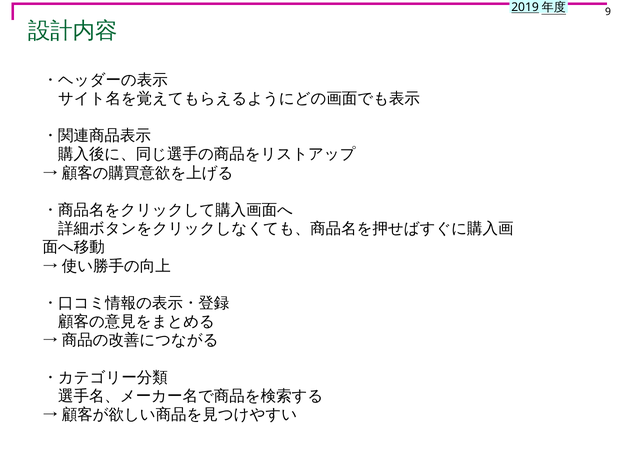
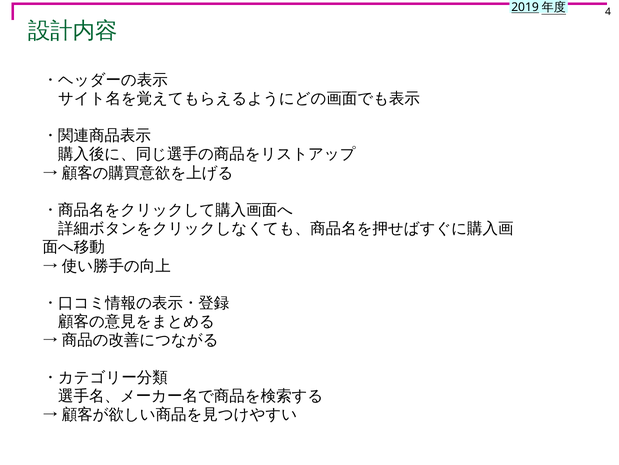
9: 9 -> 4
